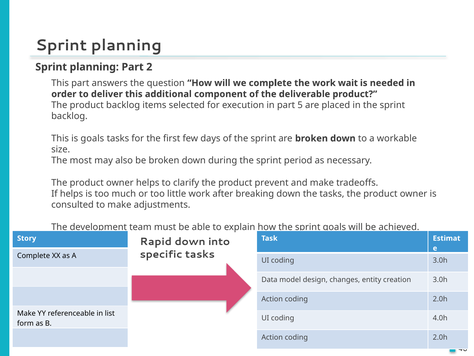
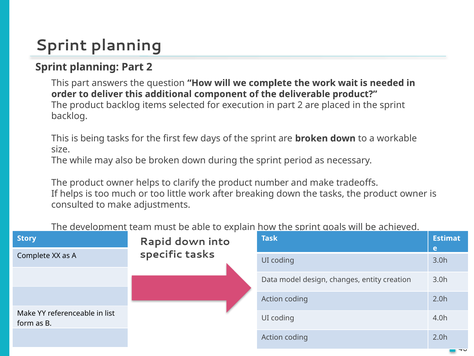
in part 5: 5 -> 2
is goals: goals -> being
most: most -> while
prevent: prevent -> number
